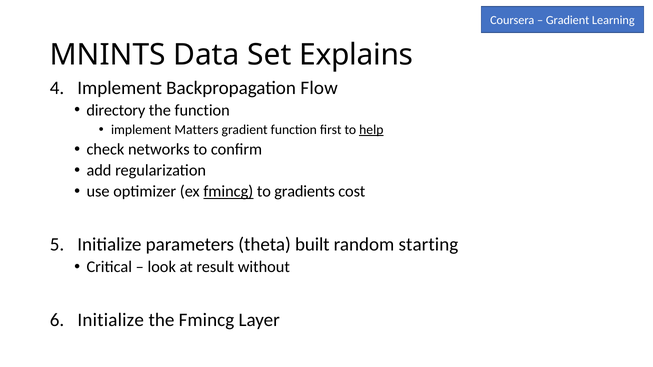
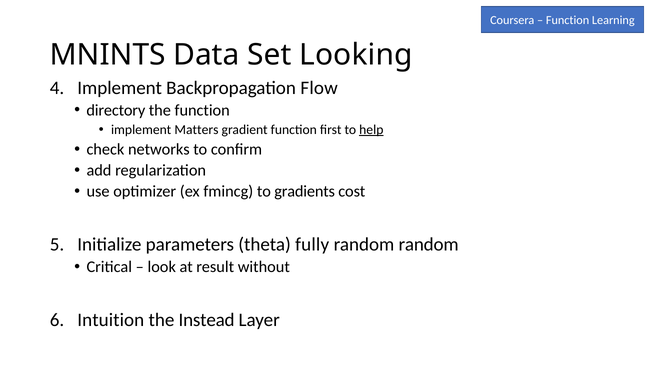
Gradient at (568, 20): Gradient -> Function
Explains: Explains -> Looking
fmincg at (228, 191) underline: present -> none
built: built -> fully
random starting: starting -> random
Initialize at (111, 320): Initialize -> Intuition
the Fmincg: Fmincg -> Instead
